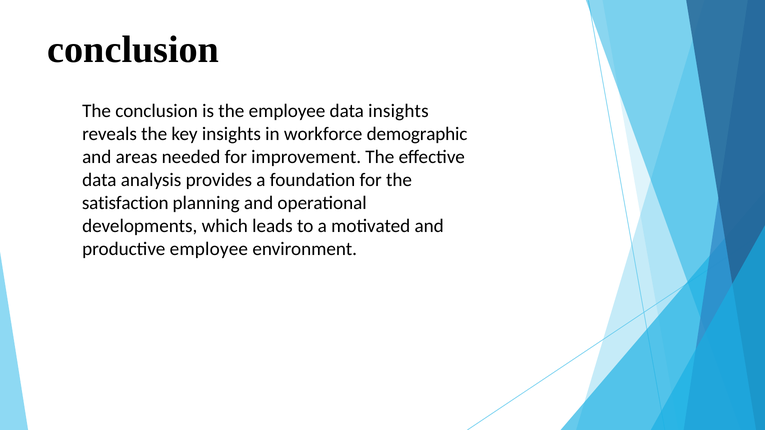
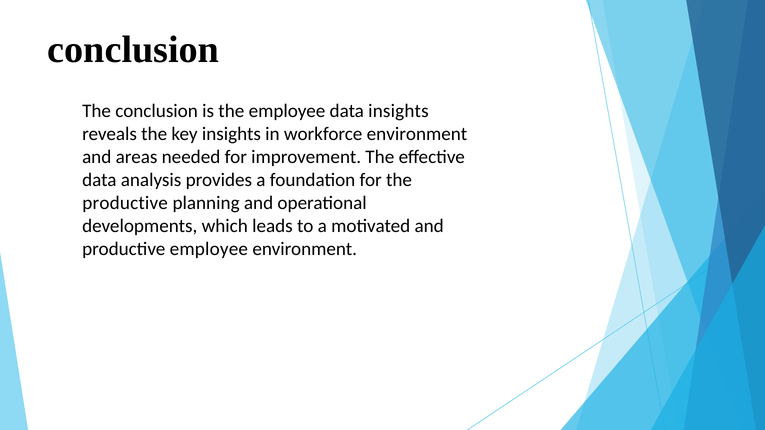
workforce demographic: demographic -> environment
satisfaction at (125, 203): satisfaction -> productive
